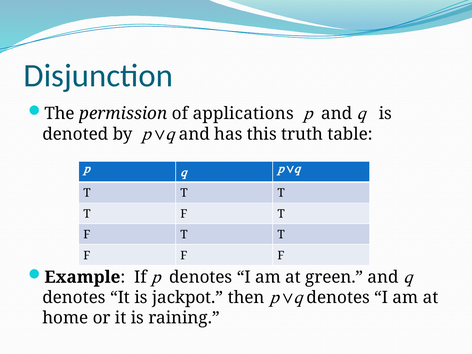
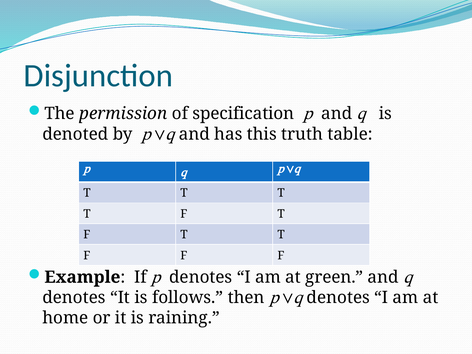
applications: applications -> specification
jackpot: jackpot -> follows
